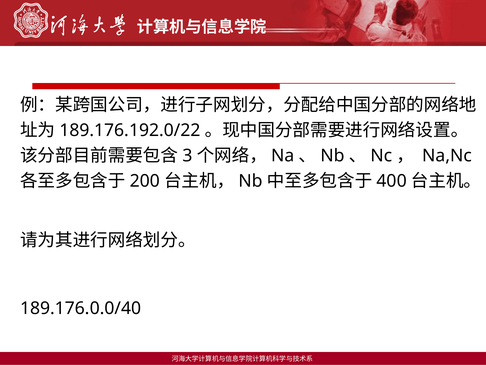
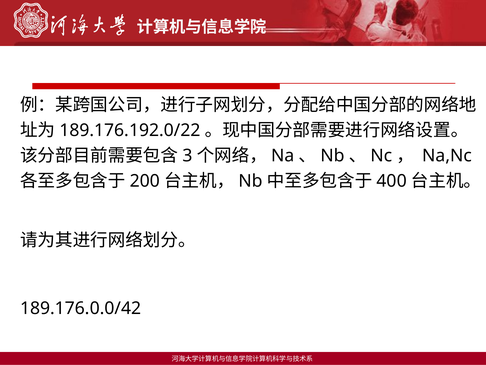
189.176.0.0/40: 189.176.0.0/40 -> 189.176.0.0/42
